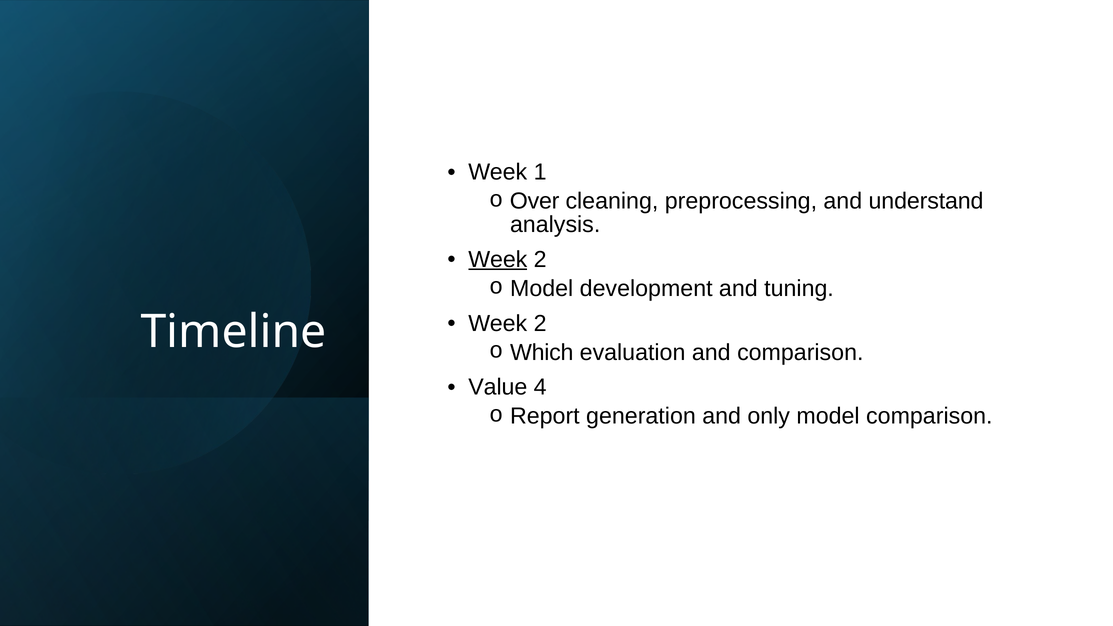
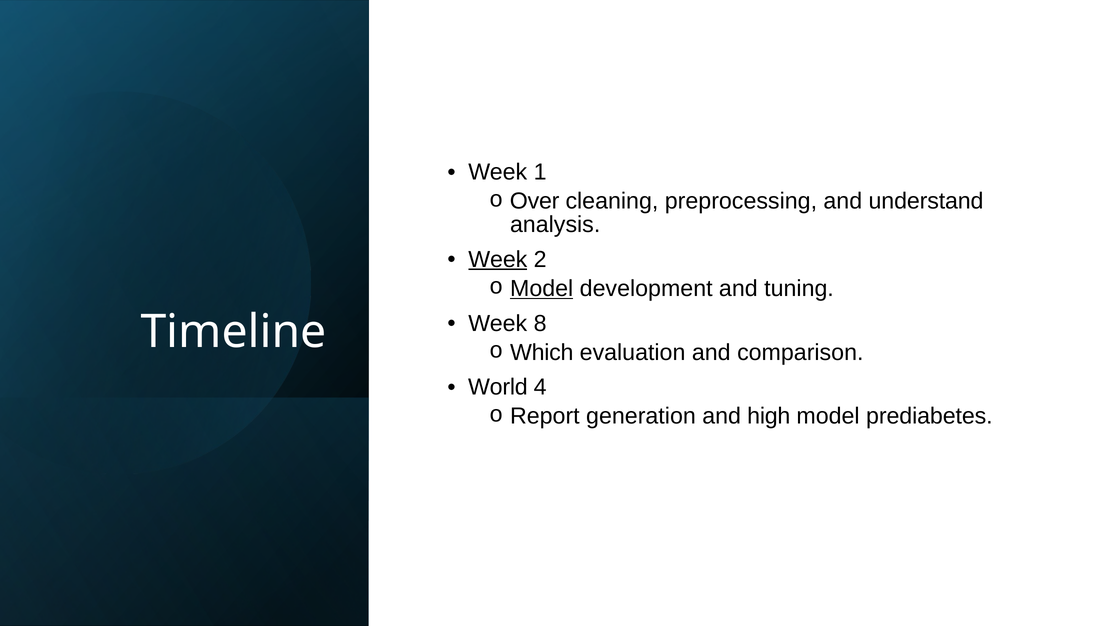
Model at (542, 289) underline: none -> present
2 at (540, 323): 2 -> 8
Value: Value -> World
only: only -> high
model comparison: comparison -> prediabetes
